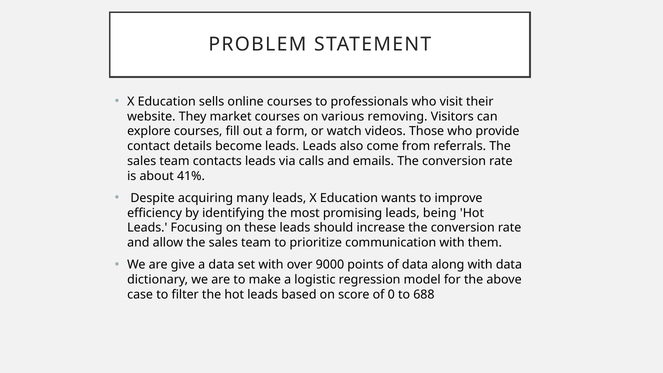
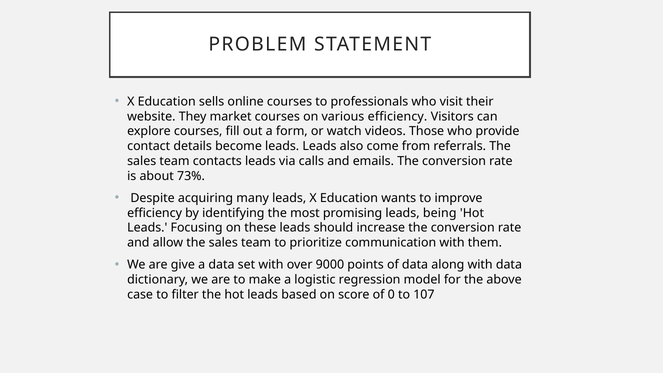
various removing: removing -> efficiency
41%: 41% -> 73%
688: 688 -> 107
